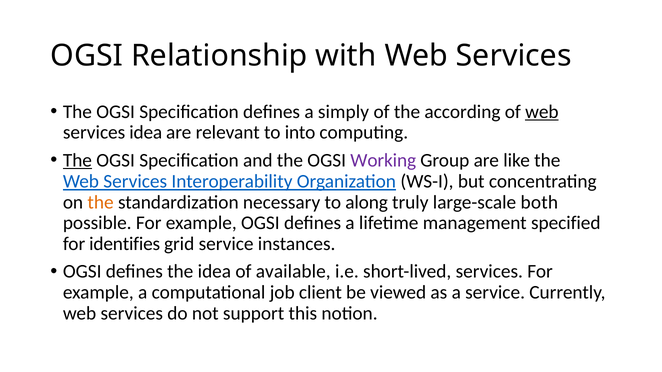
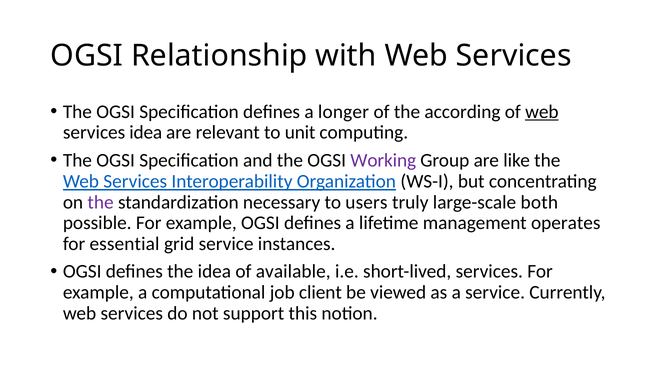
simply: simply -> longer
into: into -> unit
The at (77, 160) underline: present -> none
the at (101, 202) colour: orange -> purple
along: along -> users
specified: specified -> operates
identifies: identifies -> essential
